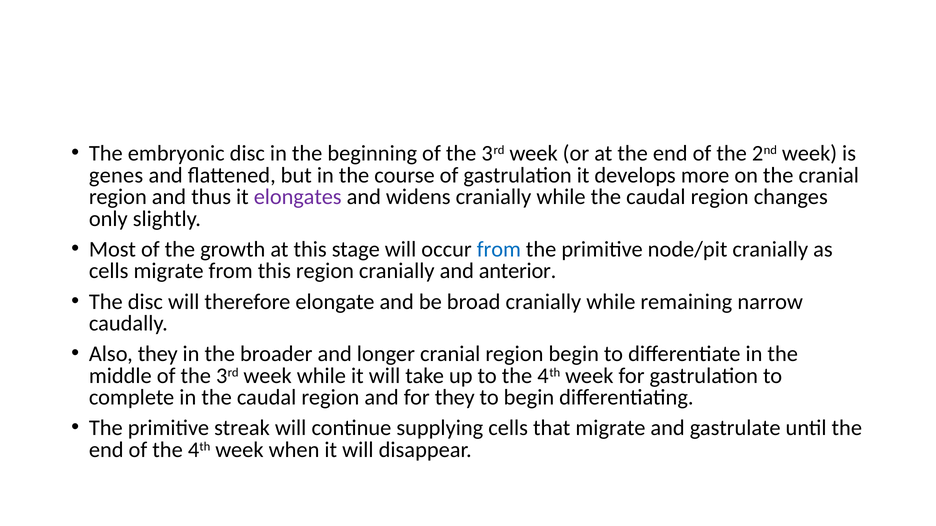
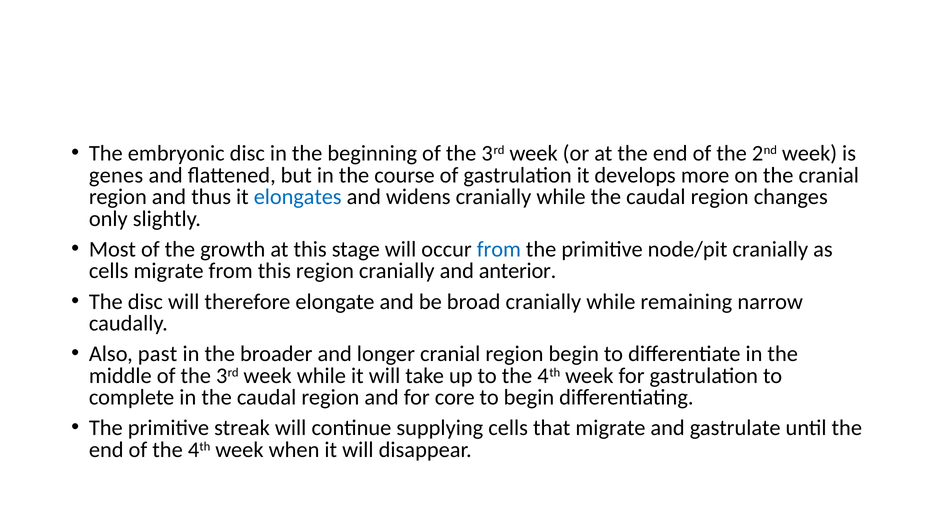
elongates colour: purple -> blue
Also they: they -> past
for they: they -> core
